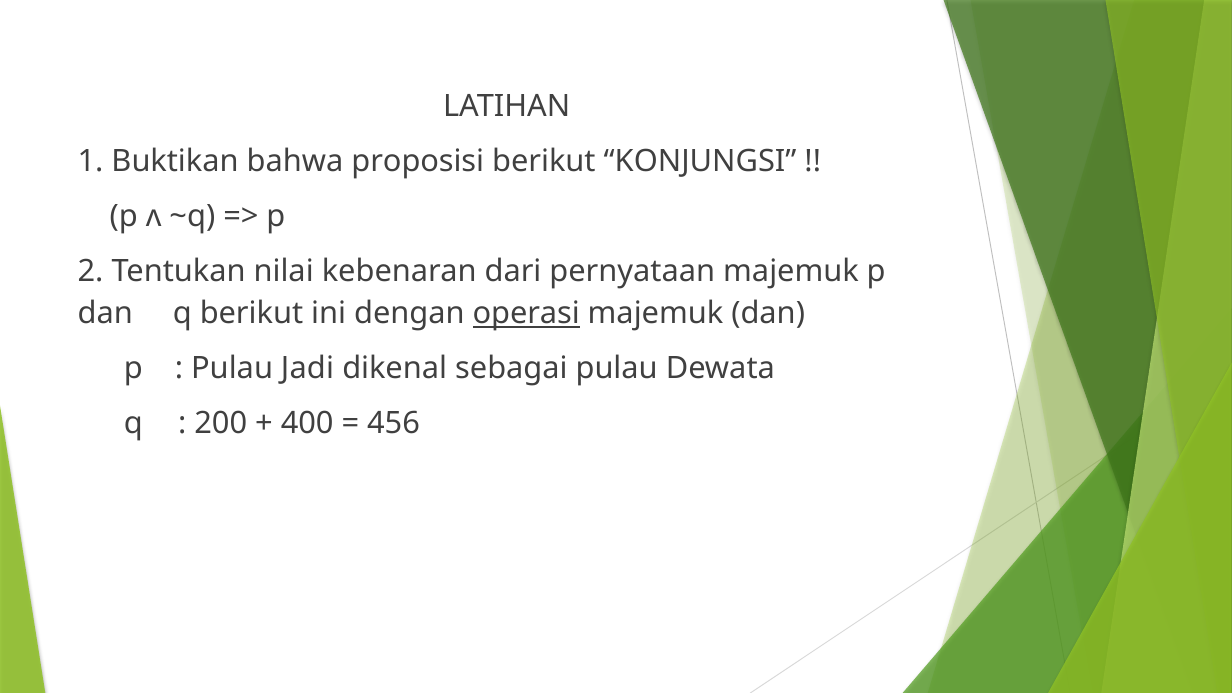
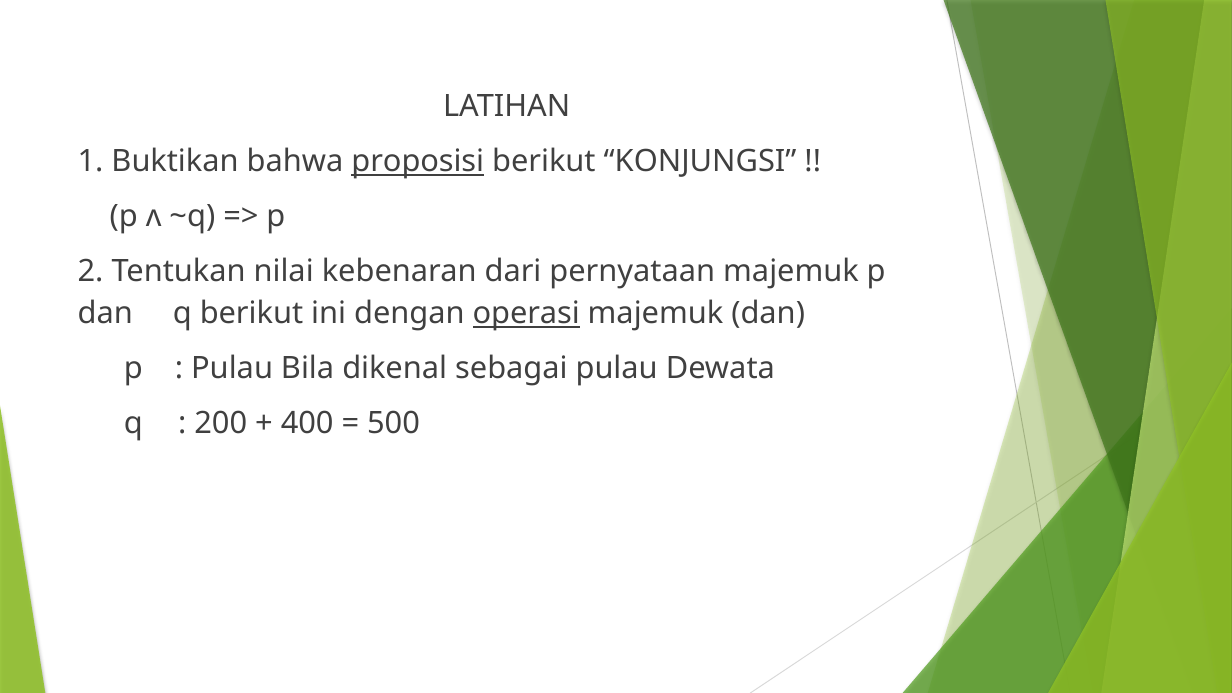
proposisi underline: none -> present
Jadi: Jadi -> Bila
456: 456 -> 500
